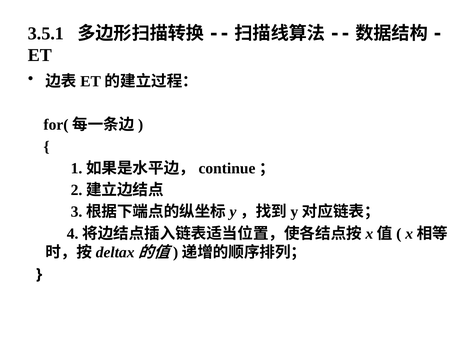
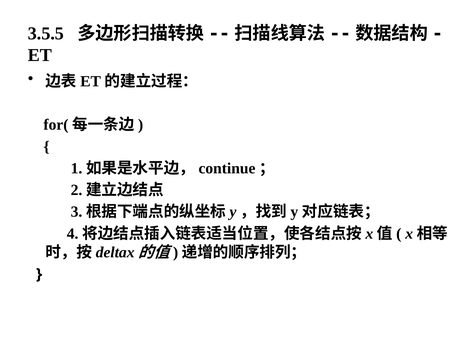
3.5.1: 3.5.1 -> 3.5.5
